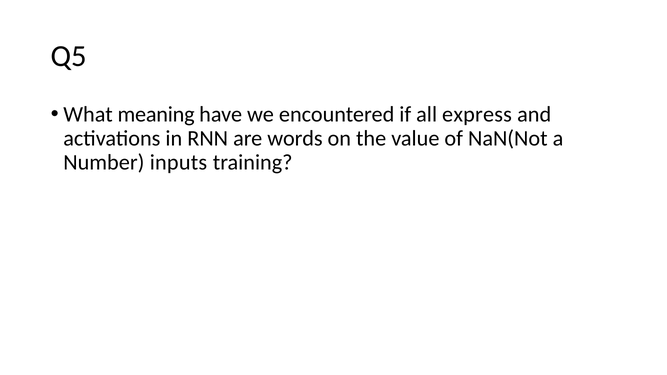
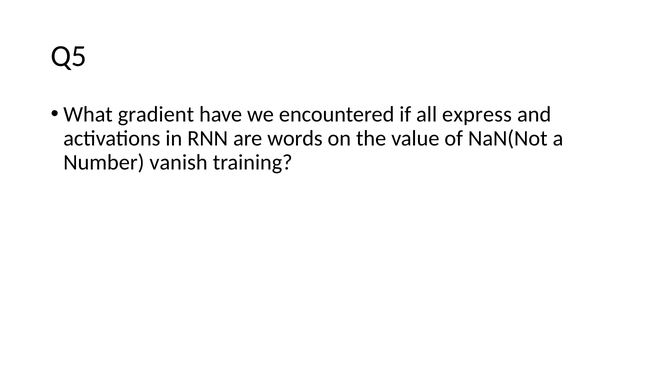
meaning: meaning -> gradient
inputs: inputs -> vanish
